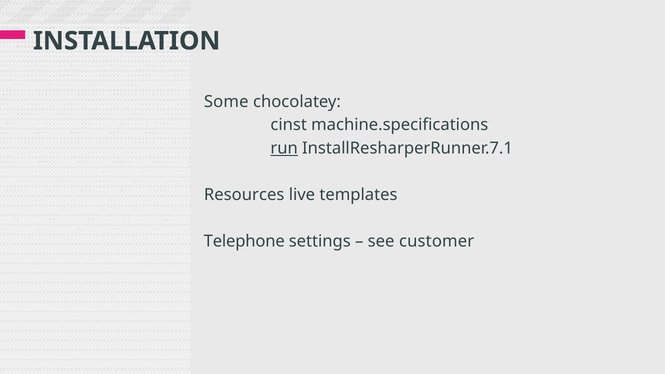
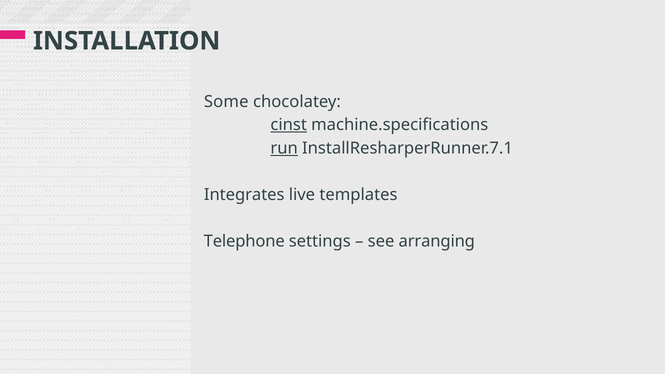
cinst underline: none -> present
Resources: Resources -> Integrates
customer: customer -> arranging
